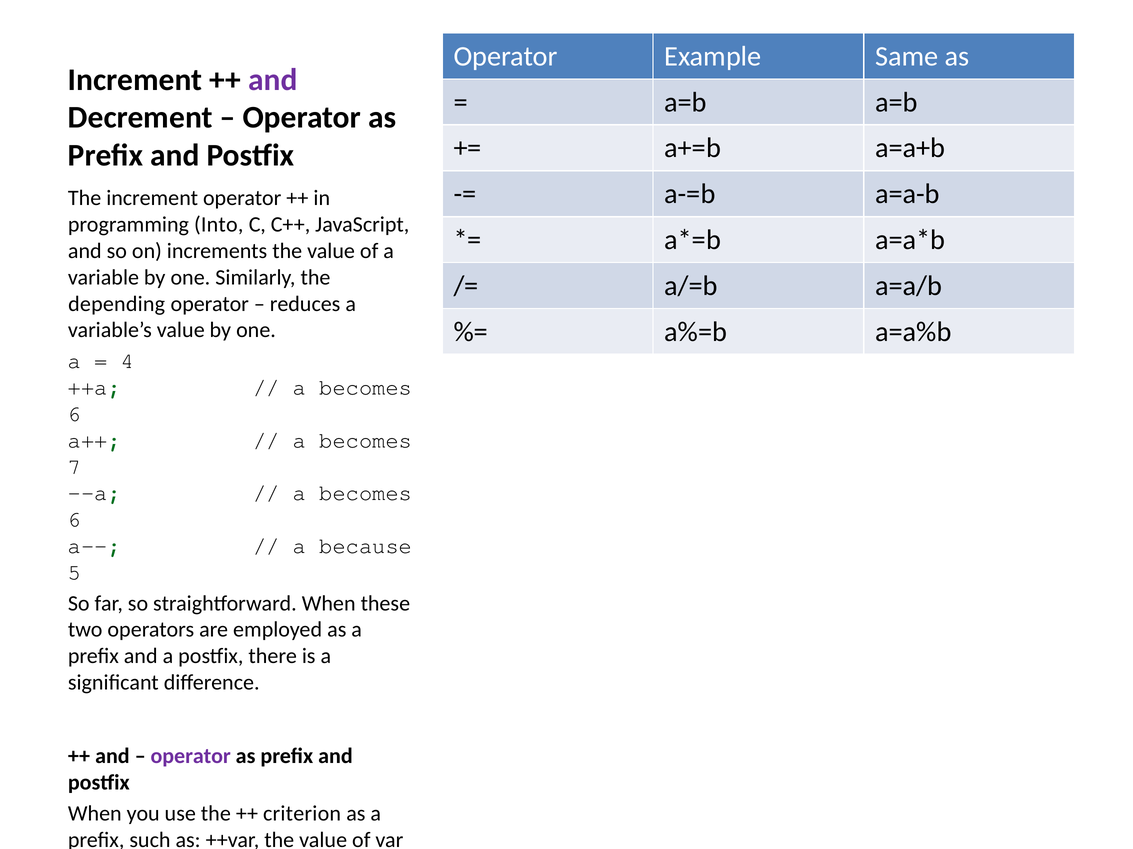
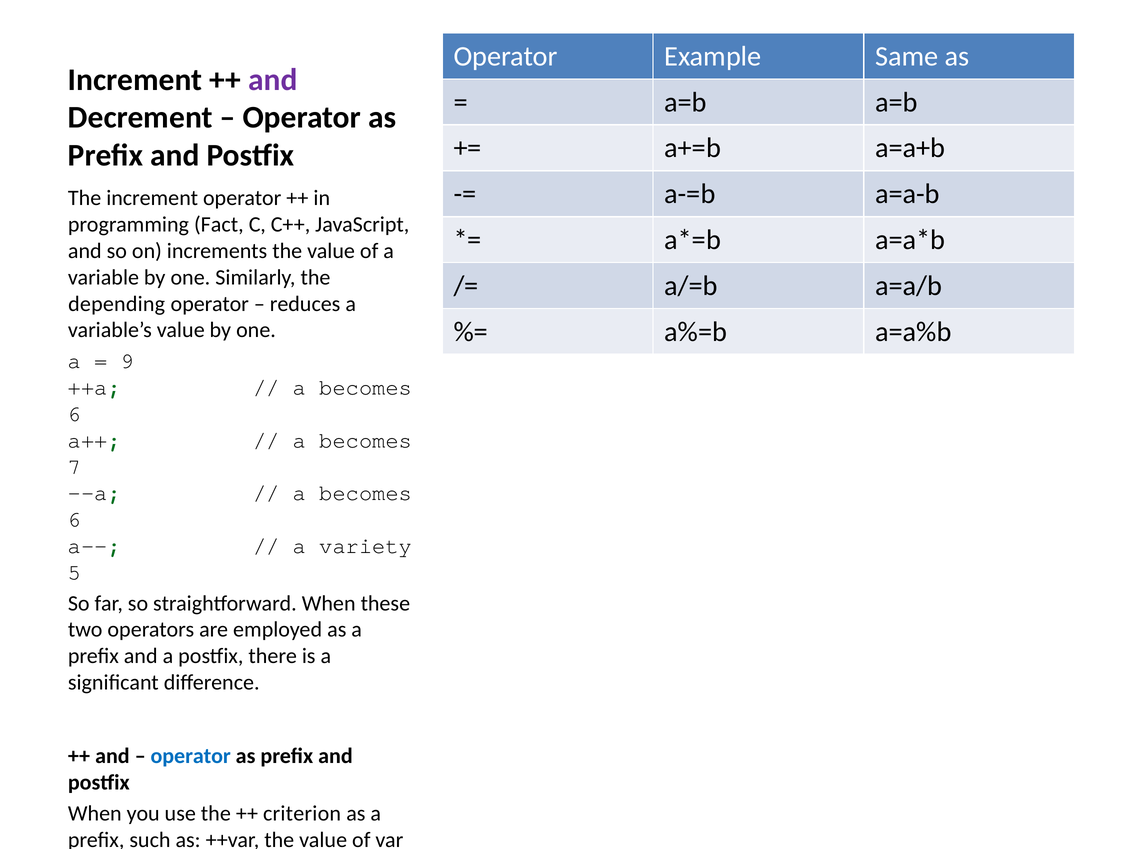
Into: Into -> Fact
4: 4 -> 9
because: because -> variety
operator at (191, 757) colour: purple -> blue
